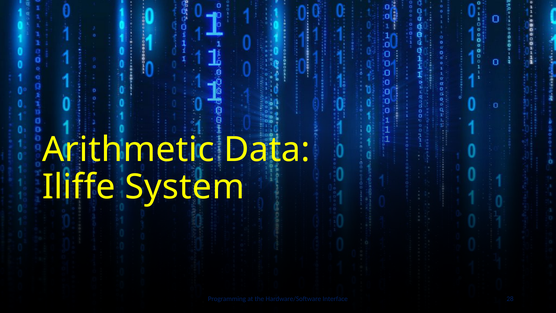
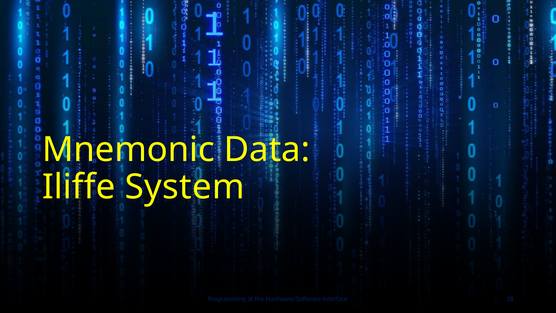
Arithmetic: Arithmetic -> Mnemonic
